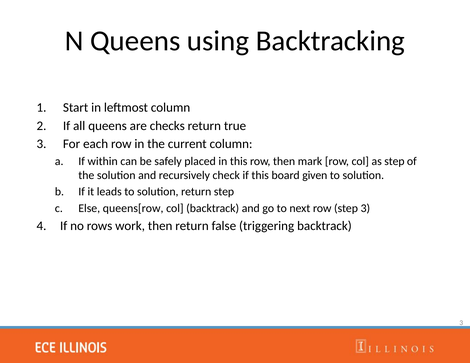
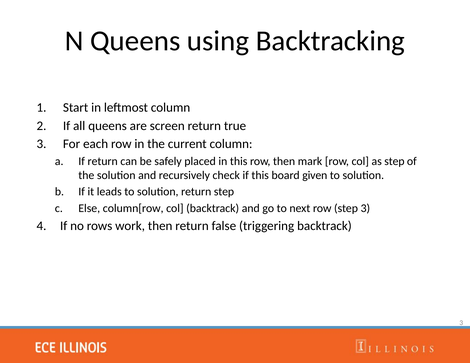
checks: checks -> screen
If within: within -> return
queens[row: queens[row -> column[row
